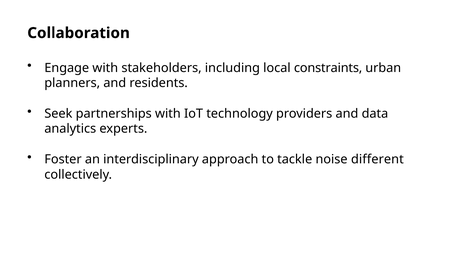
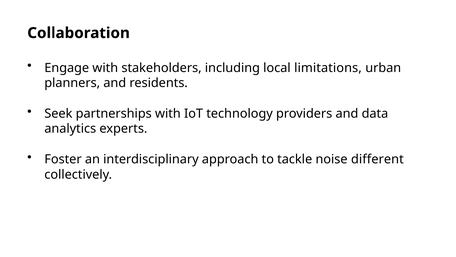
constraints: constraints -> limitations
